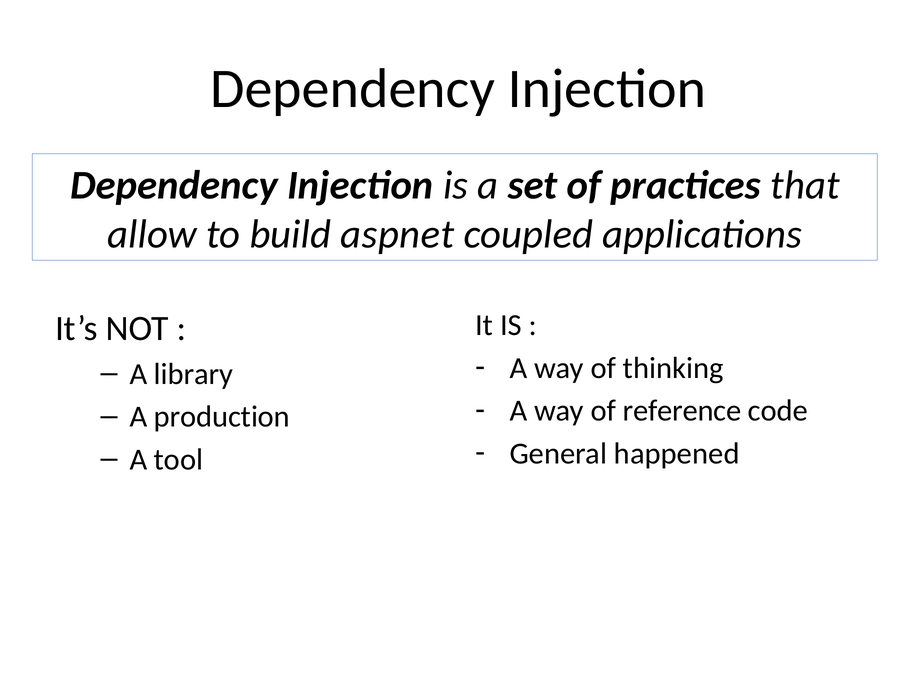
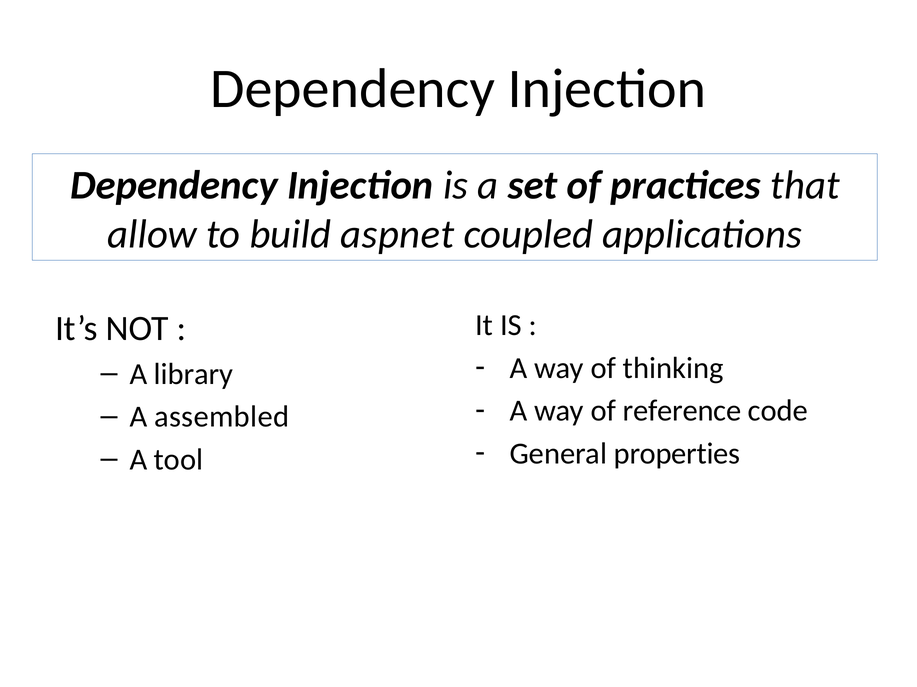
production: production -> assembled
happened: happened -> properties
